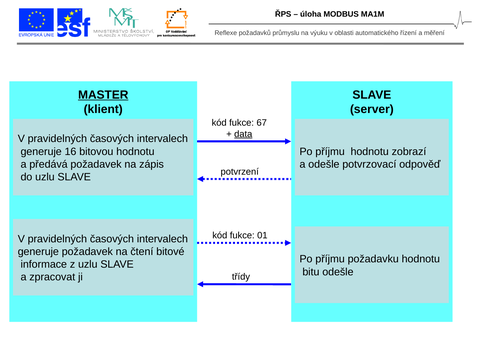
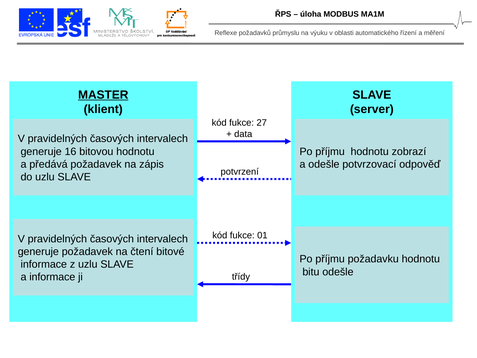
67: 67 -> 27
data underline: present -> none
a zpracovat: zpracovat -> informace
